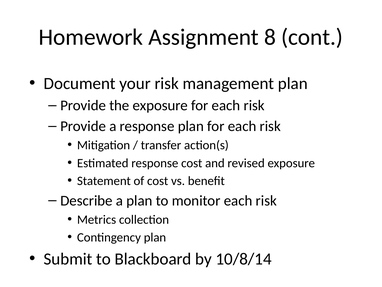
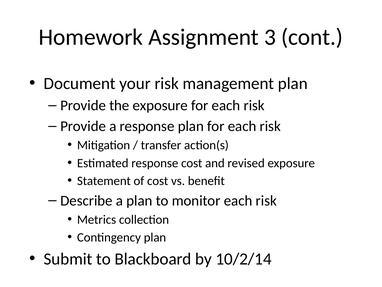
8: 8 -> 3
10/8/14: 10/8/14 -> 10/2/14
